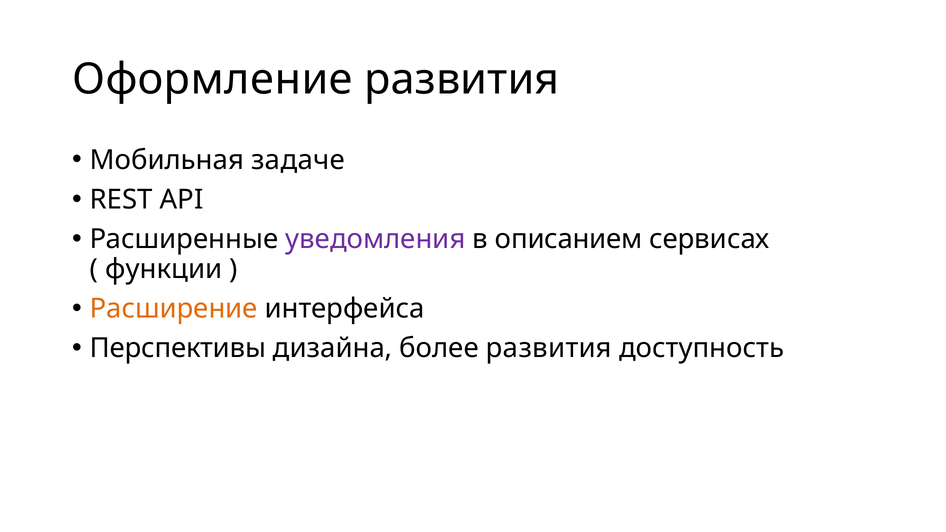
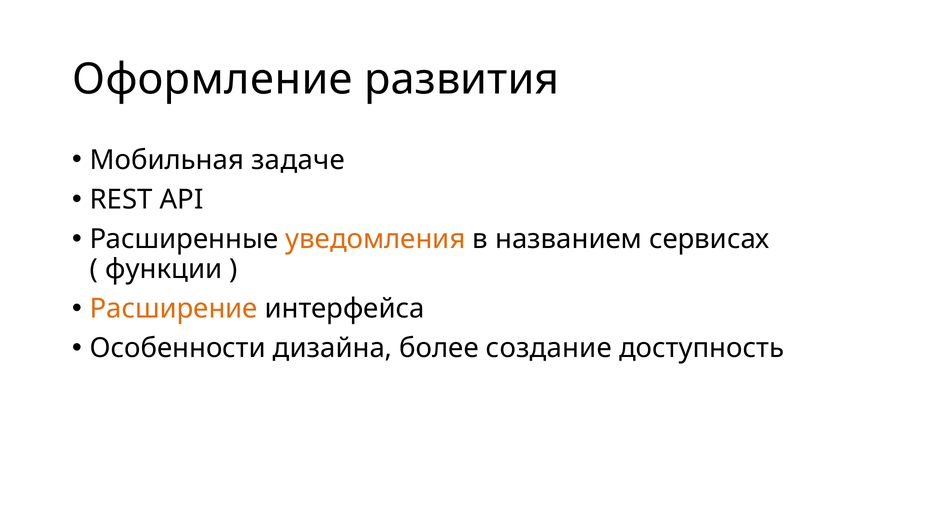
уведомления colour: purple -> orange
описанием: описанием -> названием
Перспективы: Перспективы -> Особенности
более развития: развития -> создание
